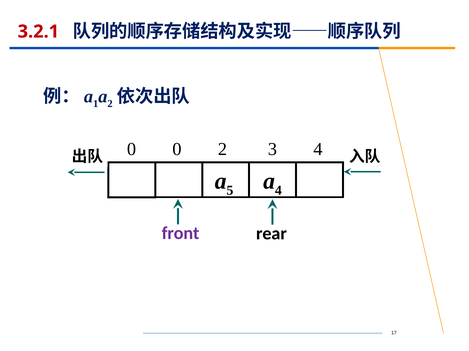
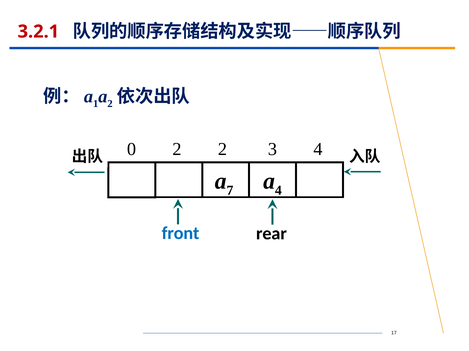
0 0: 0 -> 2
5: 5 -> 7
front colour: purple -> blue
